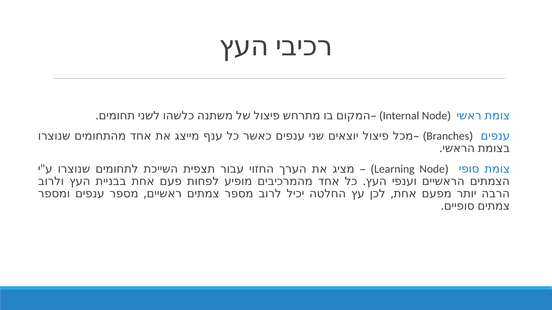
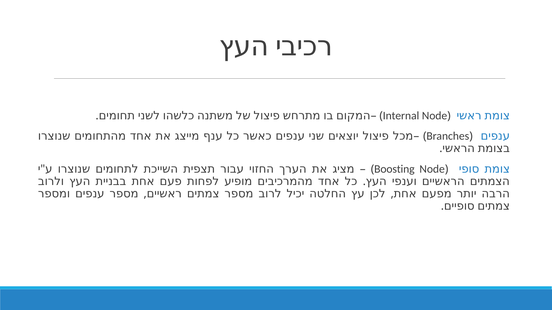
Learning: Learning -> Boosting
